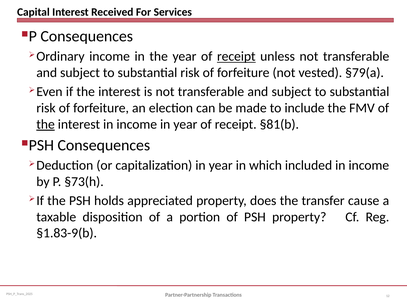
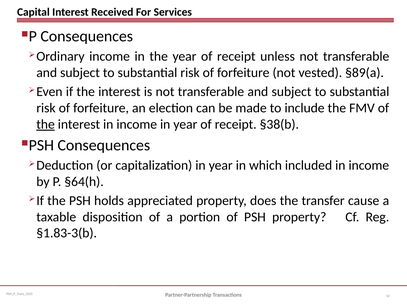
receipt at (236, 57) underline: present -> none
§79(a: §79(a -> §89(a
§81(b: §81(b -> §38(b
§73(h: §73(h -> §64(h
§1.83-9(b: §1.83-9(b -> §1.83-3(b
